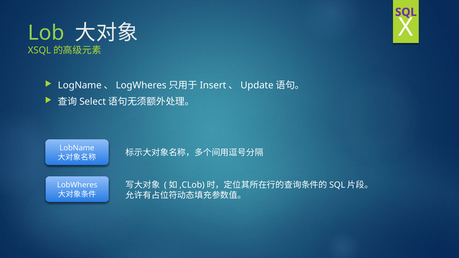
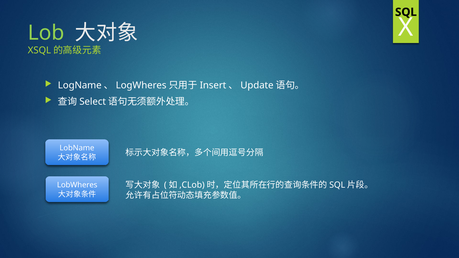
SQL colour: purple -> black
